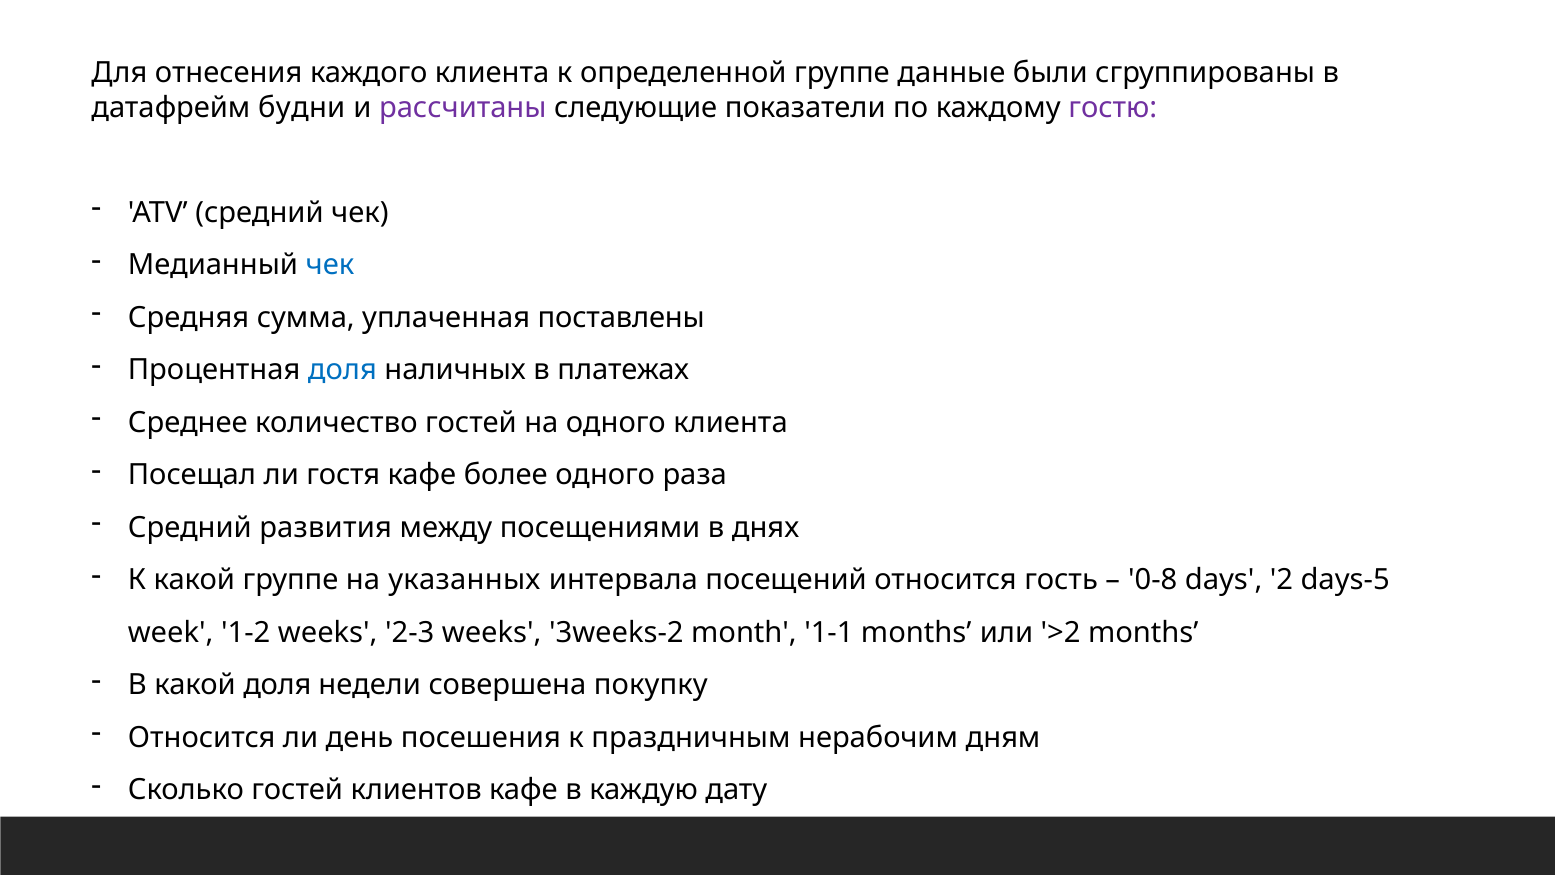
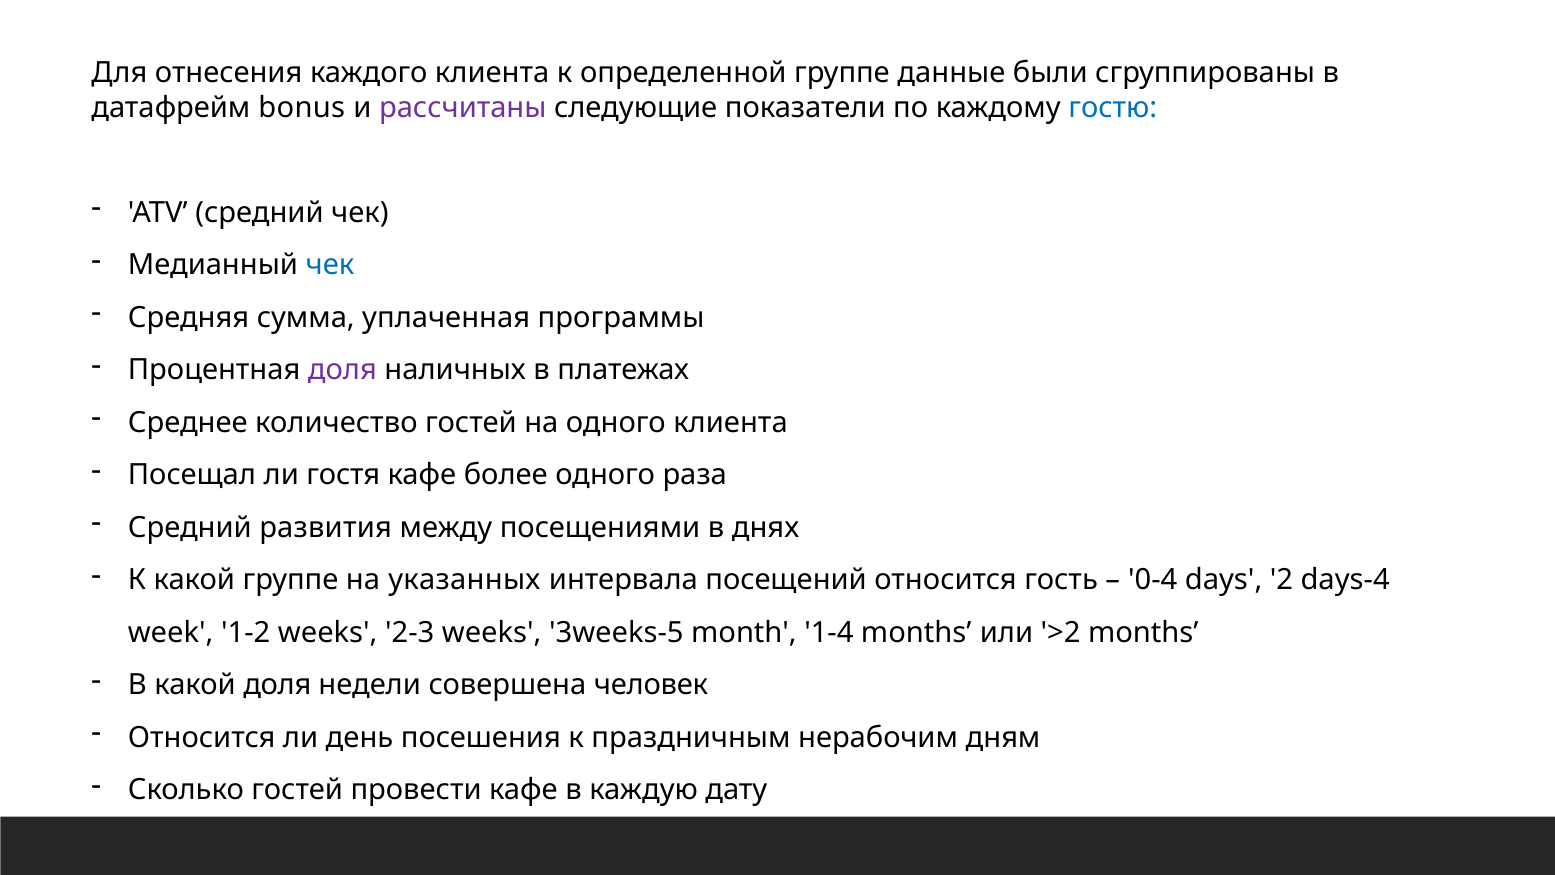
будни: будни -> bonus
гостю colour: purple -> blue
поставлены: поставлены -> программы
доля at (342, 370) colour: blue -> purple
0-8: 0-8 -> 0-4
days-5: days-5 -> days-4
3weeks-2: 3weeks-2 -> 3weeks-5
1-1: 1-1 -> 1-4
покупку: покупку -> человек
клиентов: клиентов -> провести
